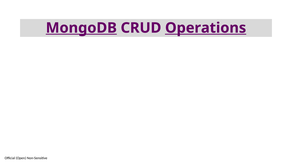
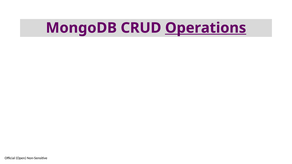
MongoDB underline: present -> none
